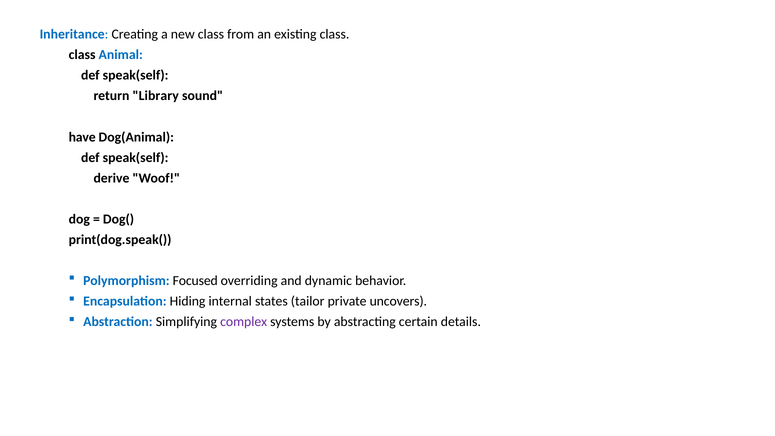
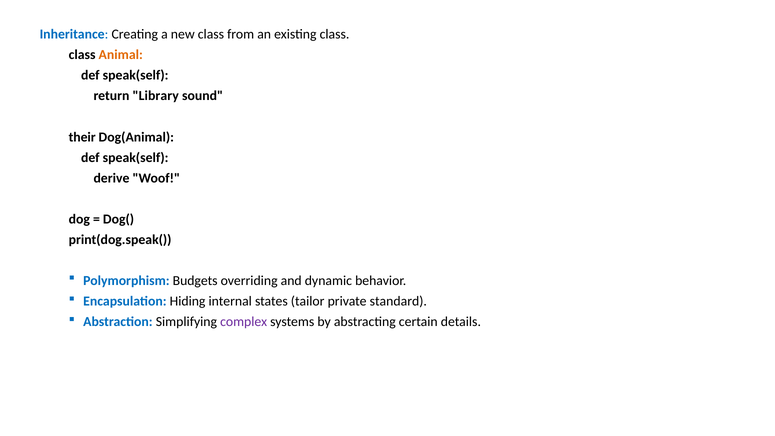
Animal colour: blue -> orange
have: have -> their
Focused: Focused -> Budgets
uncovers: uncovers -> standard
